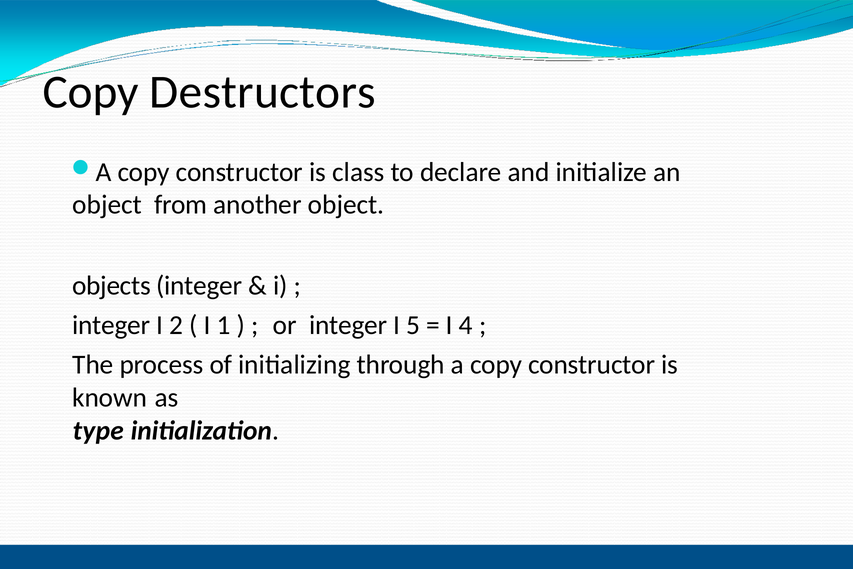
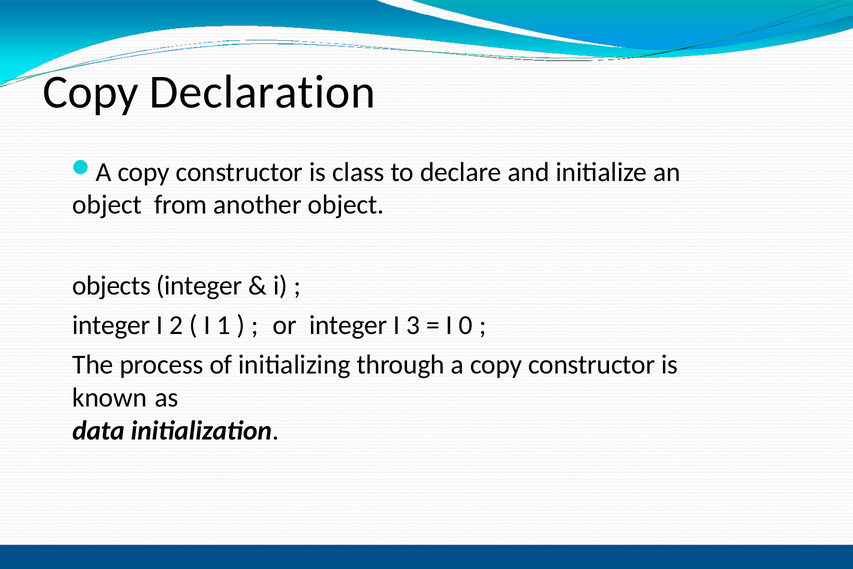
Destructors: Destructors -> Declaration
5: 5 -> 3
4: 4 -> 0
type: type -> data
